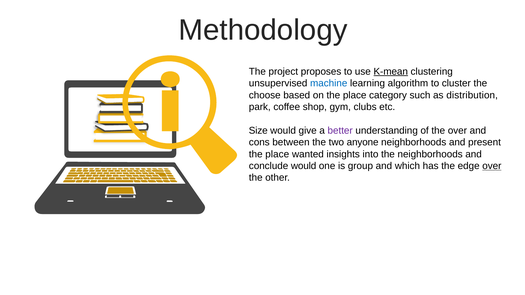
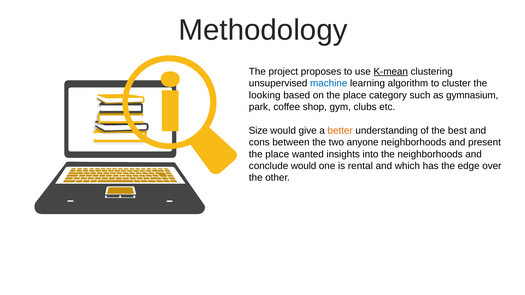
choose: choose -> looking
distribution: distribution -> gymnasium
better colour: purple -> orange
the over: over -> best
group: group -> rental
over at (492, 166) underline: present -> none
